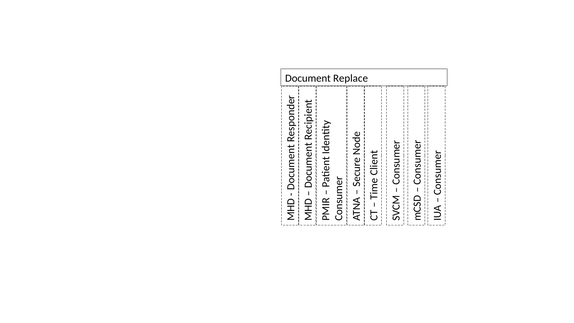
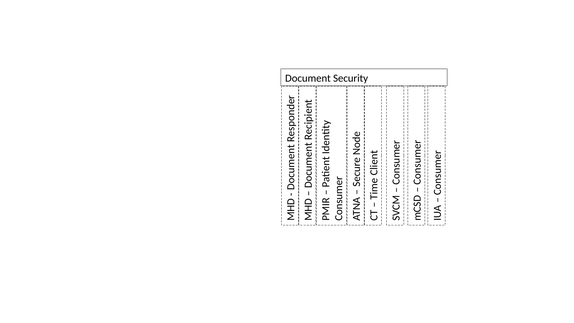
Replace: Replace -> Security
